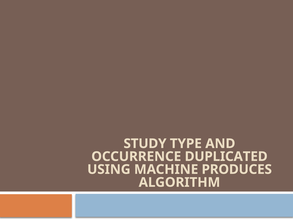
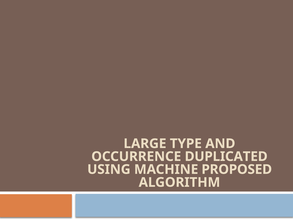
STUDY: STUDY -> LARGE
PRODUCES: PRODUCES -> PROPOSED
